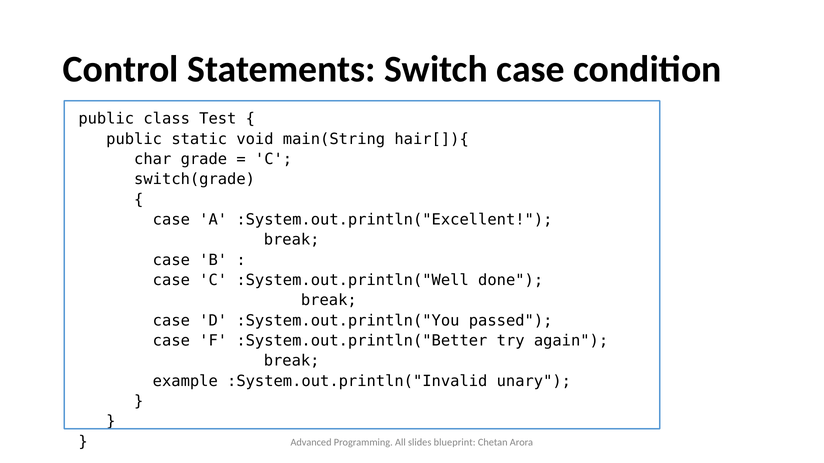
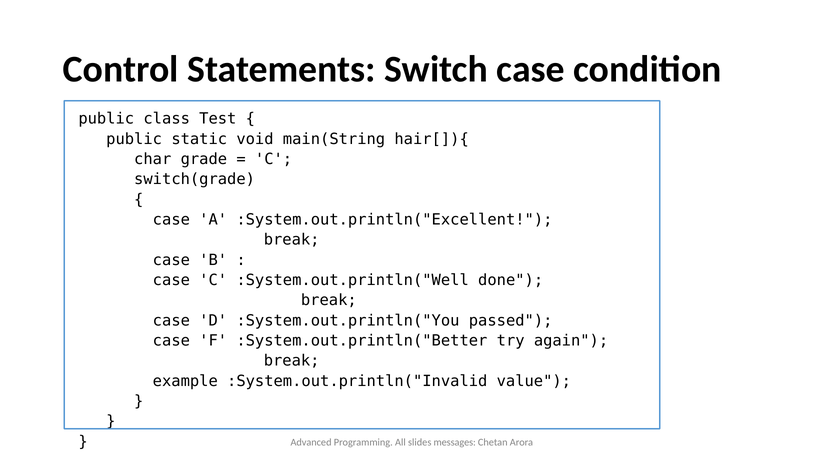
unary: unary -> value
blueprint: blueprint -> messages
